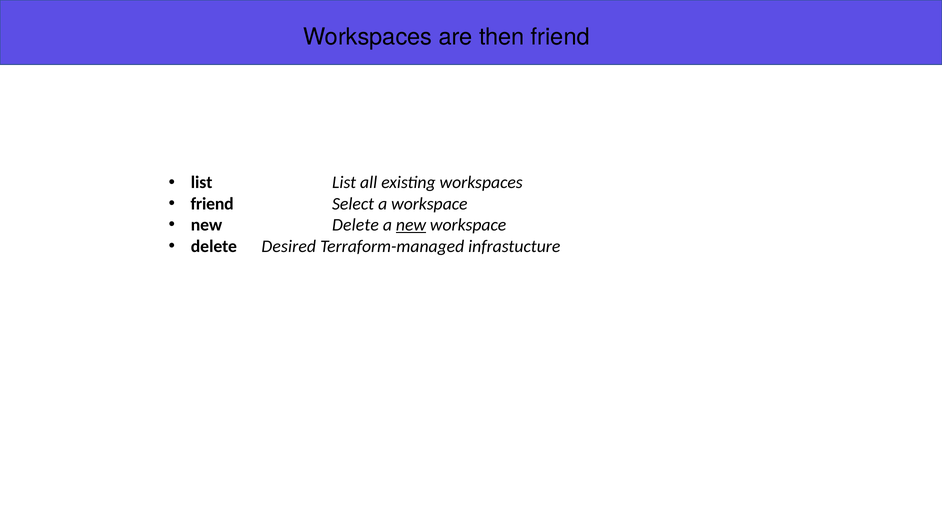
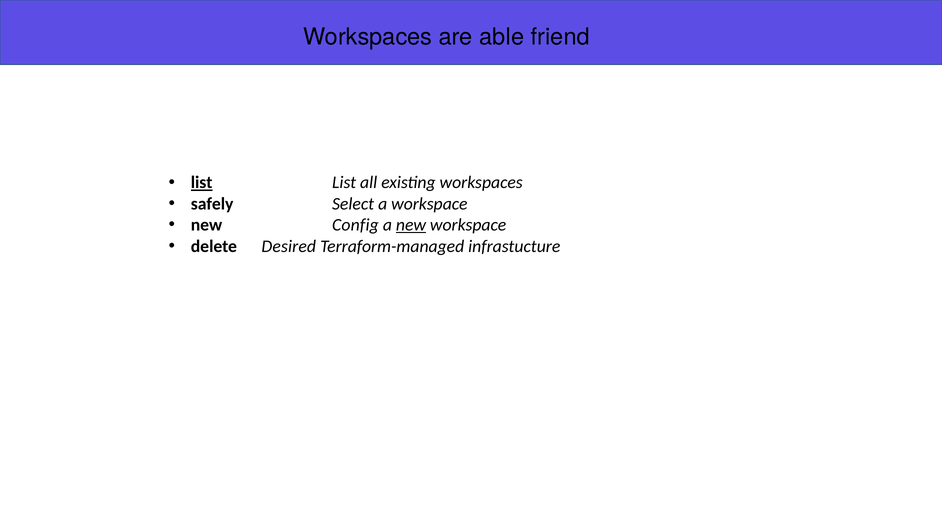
then: then -> able
list at (202, 183) underline: none -> present
friend at (212, 204): friend -> safely
new Delete: Delete -> Config
